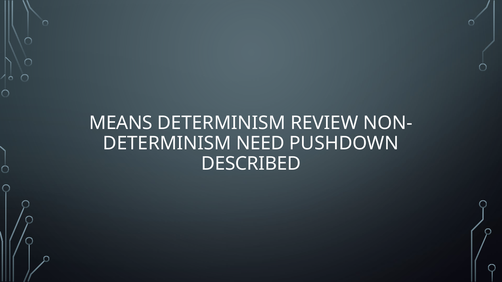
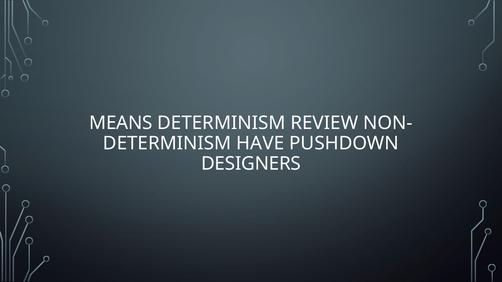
NEED: NEED -> HAVE
DESCRIBED: DESCRIBED -> DESIGNERS
